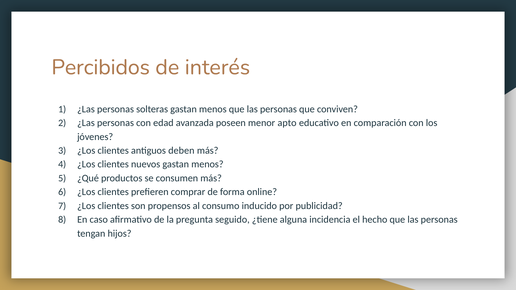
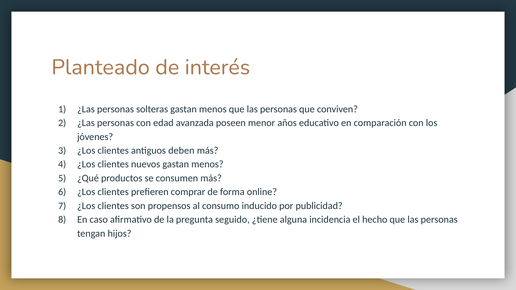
Percibidos: Percibidos -> Planteado
apto: apto -> años
